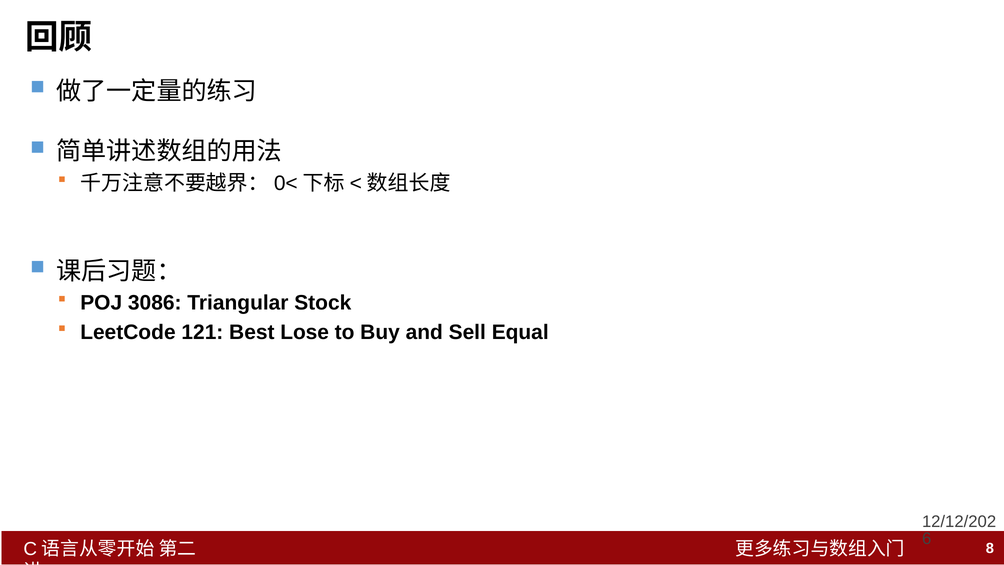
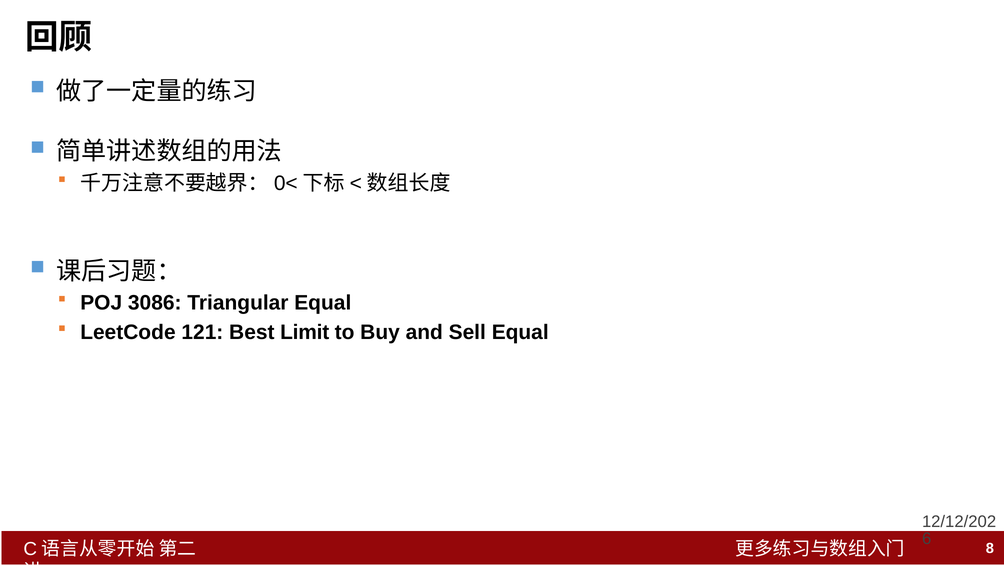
Triangular Stock: Stock -> Equal
Lose: Lose -> Limit
